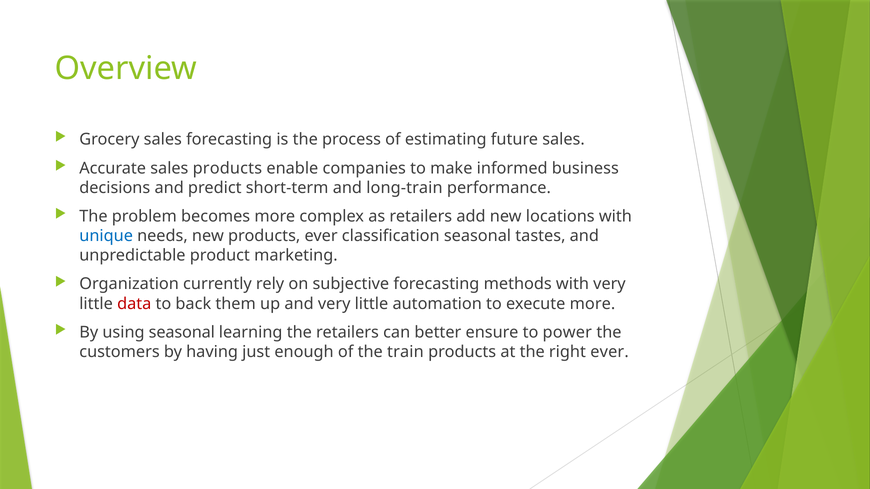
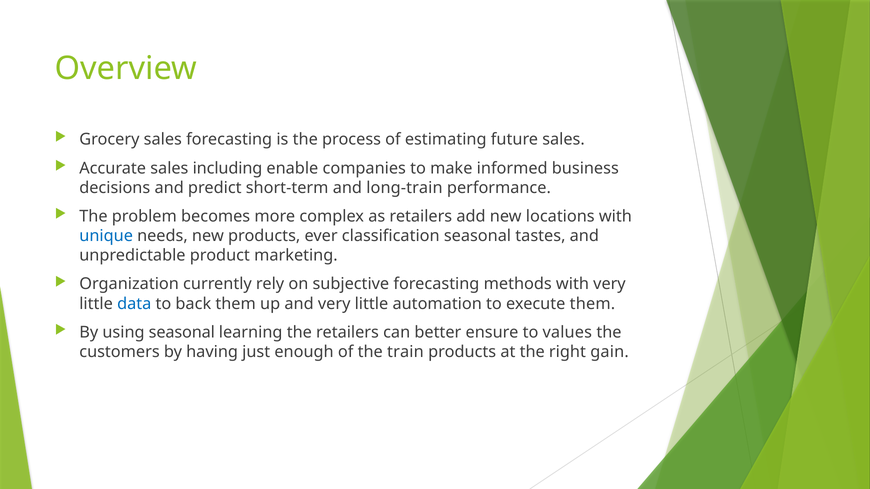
sales products: products -> including
data colour: red -> blue
execute more: more -> them
power: power -> values
right ever: ever -> gain
